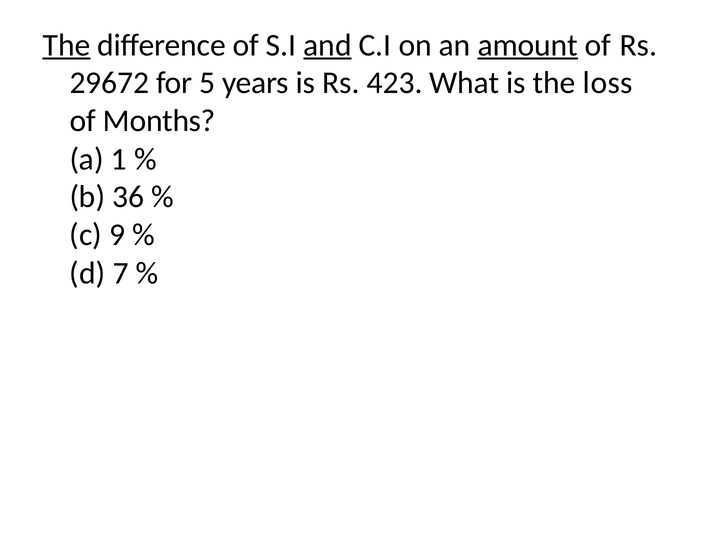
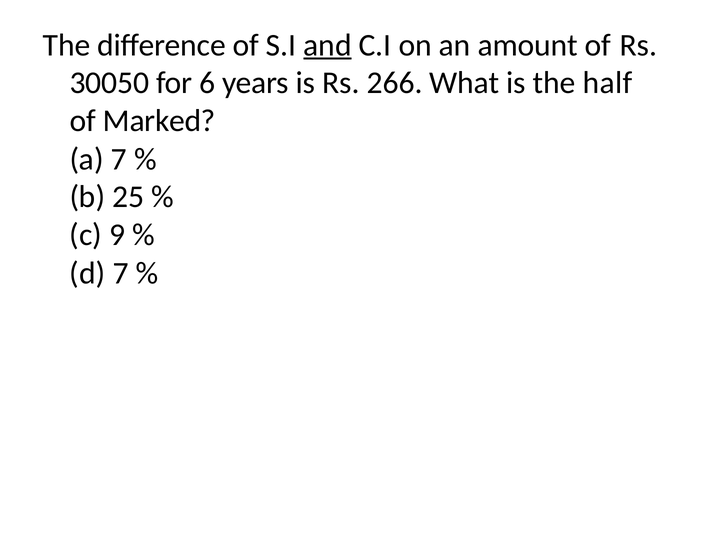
The at (67, 45) underline: present -> none
amount underline: present -> none
29672: 29672 -> 30050
5: 5 -> 6
423: 423 -> 266
loss: loss -> half
Months: Months -> Marked
1: 1 -> 7
36: 36 -> 25
